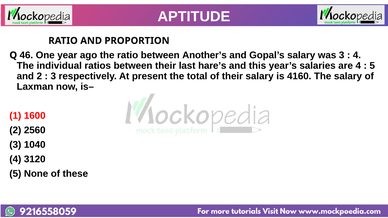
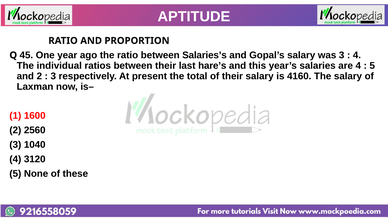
46: 46 -> 45
Another’s: Another’s -> Salaries’s
